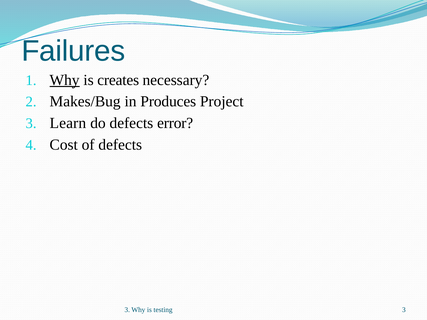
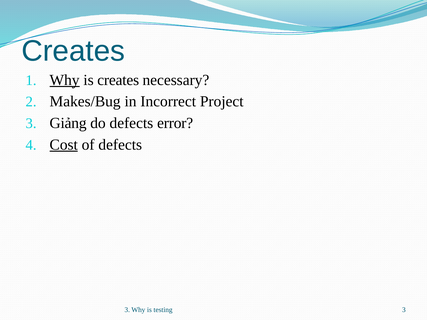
Failures at (73, 51): Failures -> Creates
Produces: Produces -> Incorrect
Learn: Learn -> Giảng
Cost underline: none -> present
